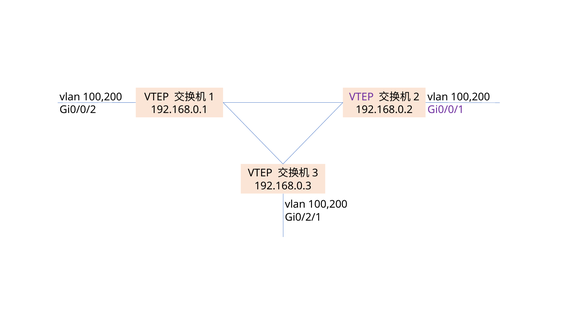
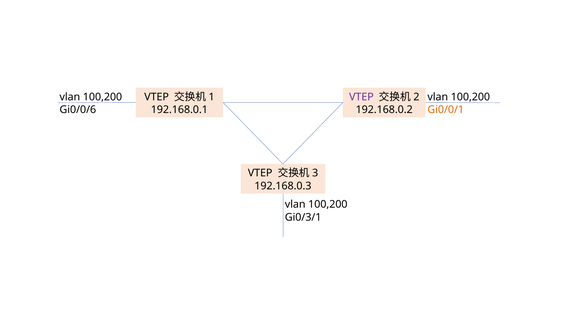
Gi0/0/2: Gi0/0/2 -> Gi0/0/6
Gi0/0/1 colour: purple -> orange
Gi0/2/1: Gi0/2/1 -> Gi0/3/1
